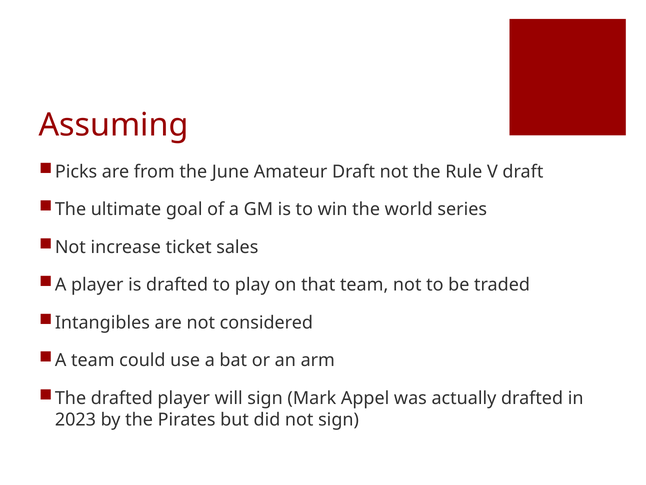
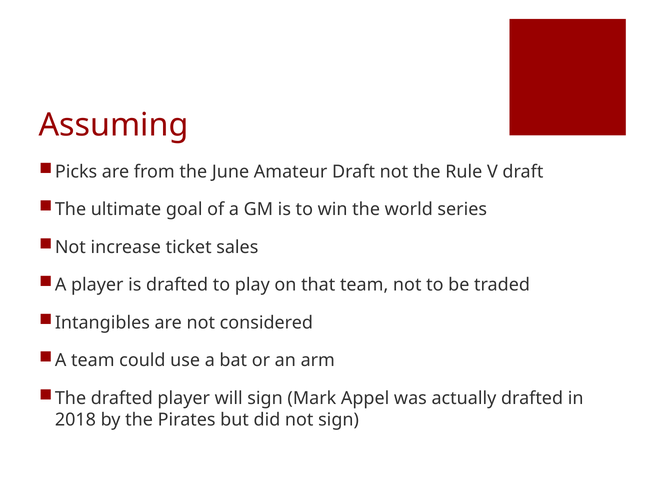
2023: 2023 -> 2018
